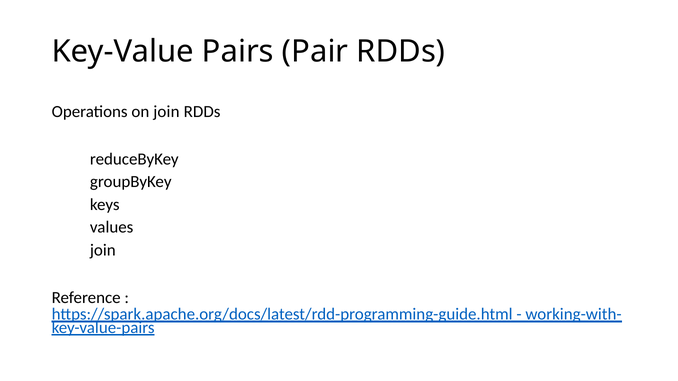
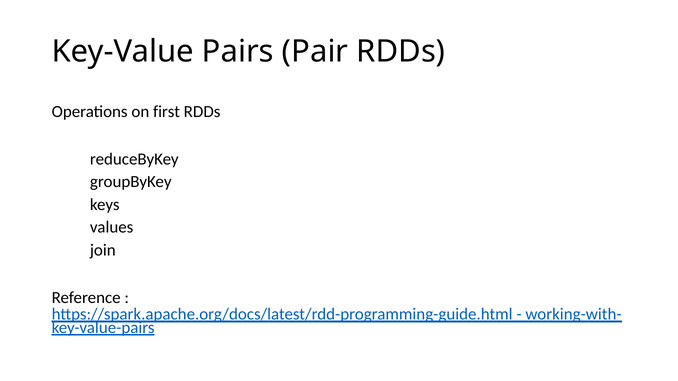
on join: join -> first
